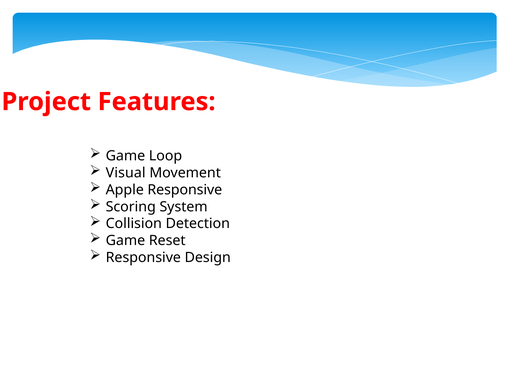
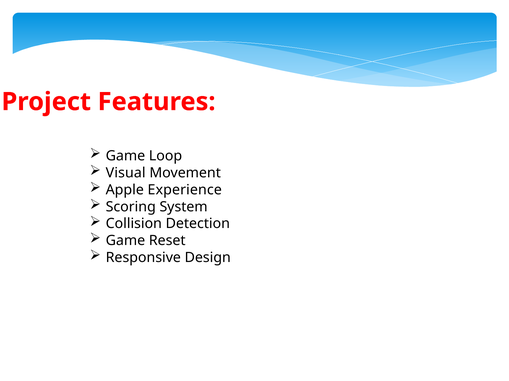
Apple Responsive: Responsive -> Experience
